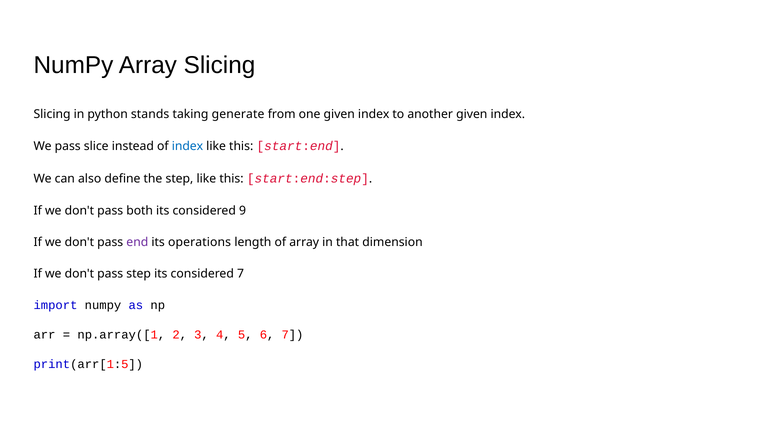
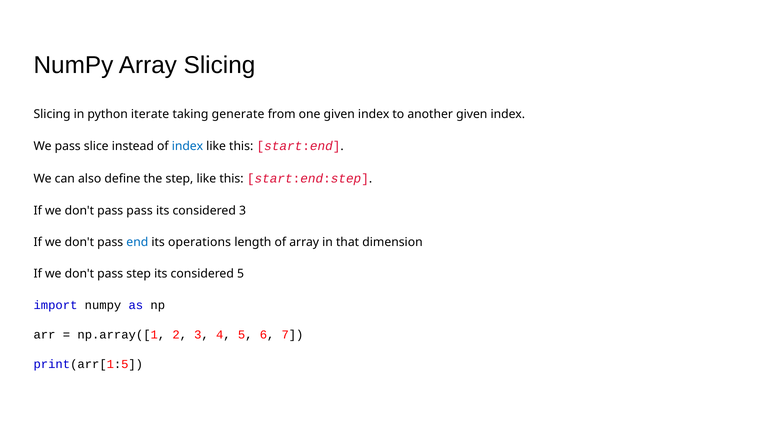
stands: stands -> iterate
pass both: both -> pass
considered 9: 9 -> 3
end colour: purple -> blue
considered 7: 7 -> 5
